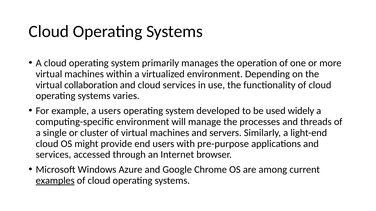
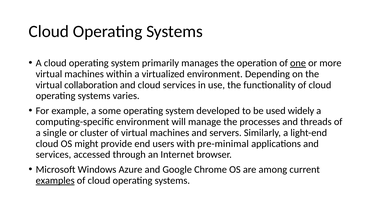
one underline: none -> present
a users: users -> some
pre-purpose: pre-purpose -> pre-minimal
